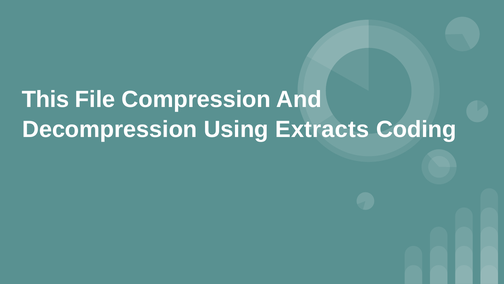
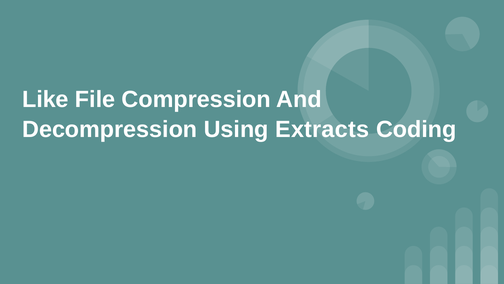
This: This -> Like
